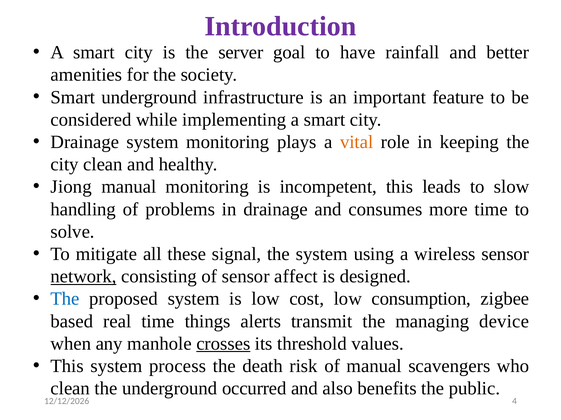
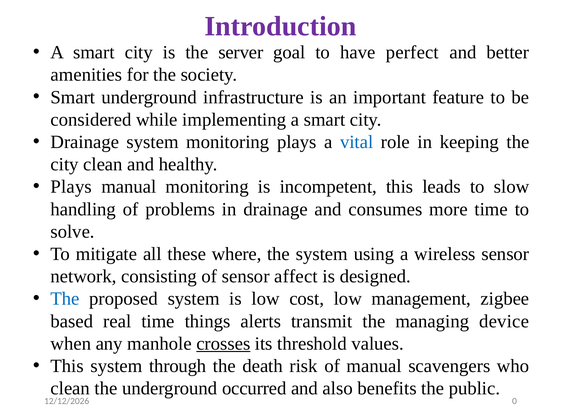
rainfall: rainfall -> perfect
vital colour: orange -> blue
Jiong at (71, 187): Jiong -> Plays
signal: signal -> where
network underline: present -> none
consumption: consumption -> management
process: process -> through
4: 4 -> 0
